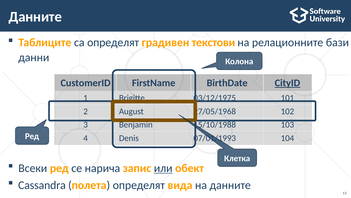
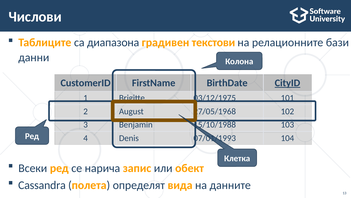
Данните at (35, 17): Данните -> Числови
са определят: определят -> диапазона
или underline: present -> none
